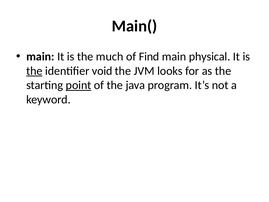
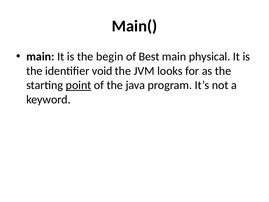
much: much -> begin
Find: Find -> Best
the at (34, 71) underline: present -> none
